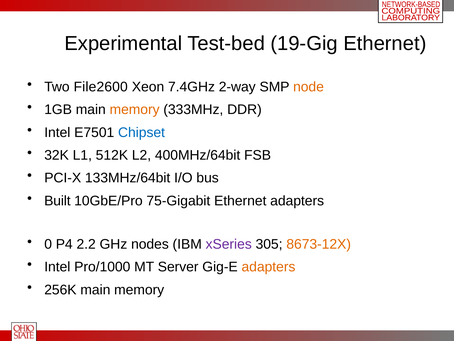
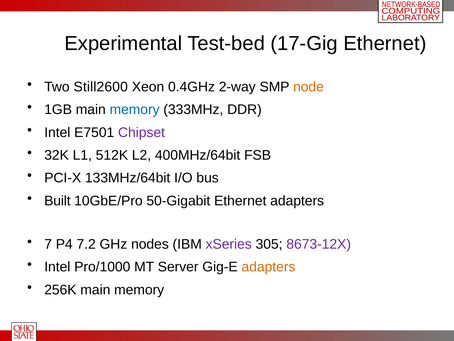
19-Gig: 19-Gig -> 17-Gig
File2600: File2600 -> Still2600
7.4GHz: 7.4GHz -> 0.4GHz
memory at (135, 110) colour: orange -> blue
Chipset colour: blue -> purple
75-Gigabit: 75-Gigabit -> 50-Gigabit
0: 0 -> 7
2.2: 2.2 -> 7.2
8673-12X colour: orange -> purple
